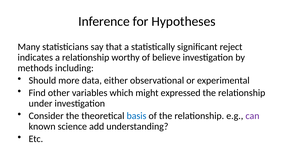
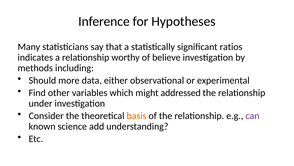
reject: reject -> ratios
expressed: expressed -> addressed
basis colour: blue -> orange
